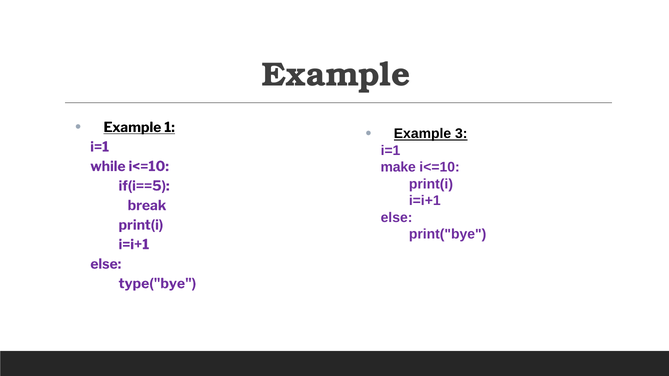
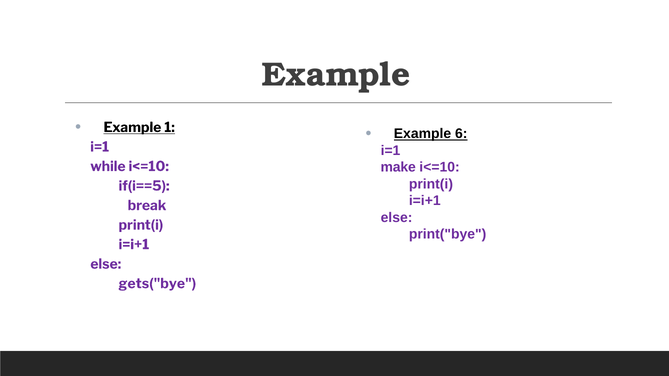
3: 3 -> 6
type("bye: type("bye -> gets("bye
